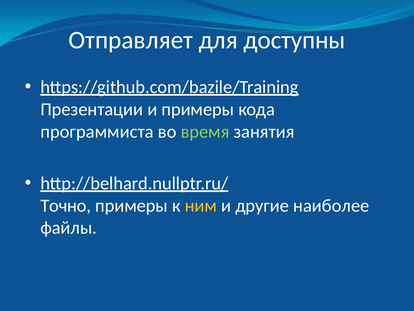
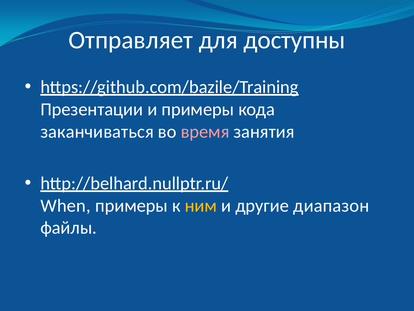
программиста: программиста -> заканчиваться
время colour: light green -> pink
Точно: Точно -> When
наиболее: наиболее -> диапазон
